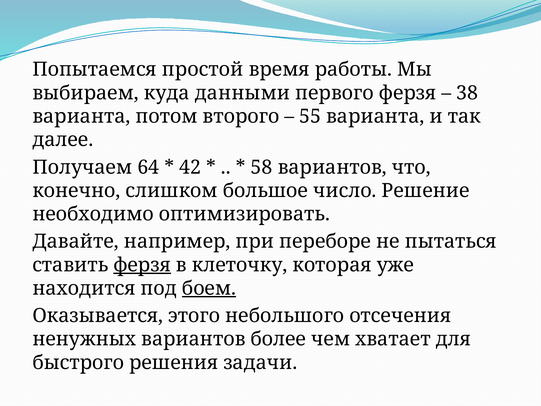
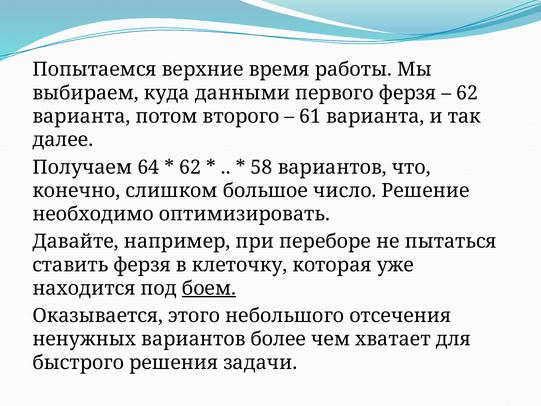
простой: простой -> верхние
38 at (467, 93): 38 -> 62
55: 55 -> 61
42 at (190, 167): 42 -> 62
ферзя at (142, 265) underline: present -> none
